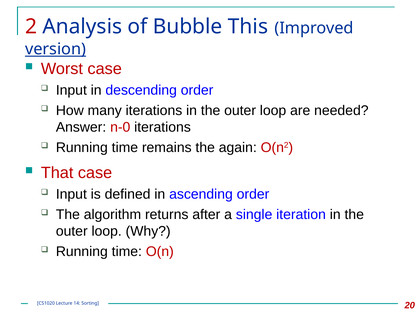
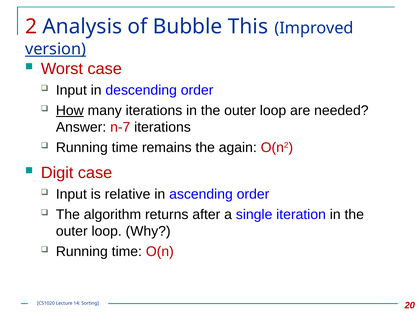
How underline: none -> present
n-0: n-0 -> n-7
That: That -> Digit
defined: defined -> relative
